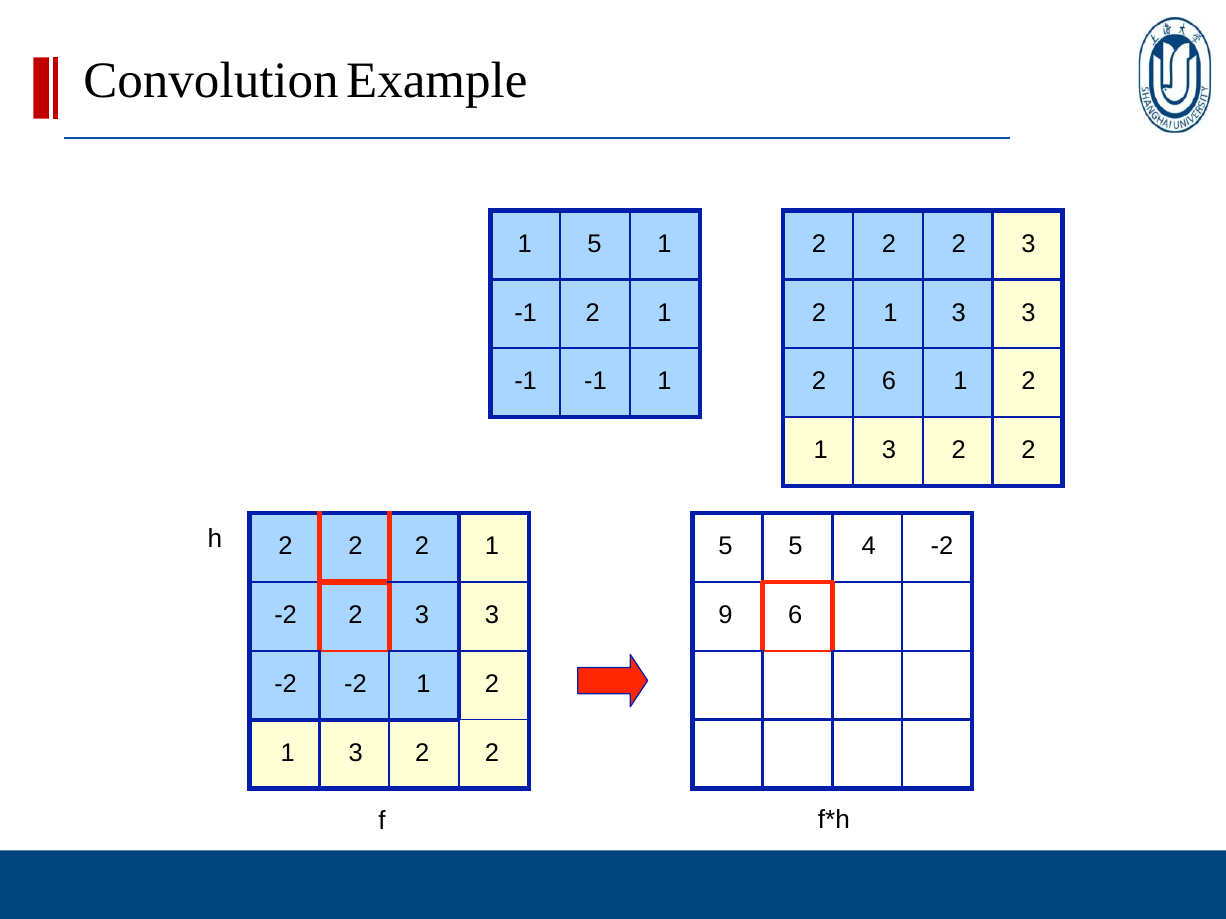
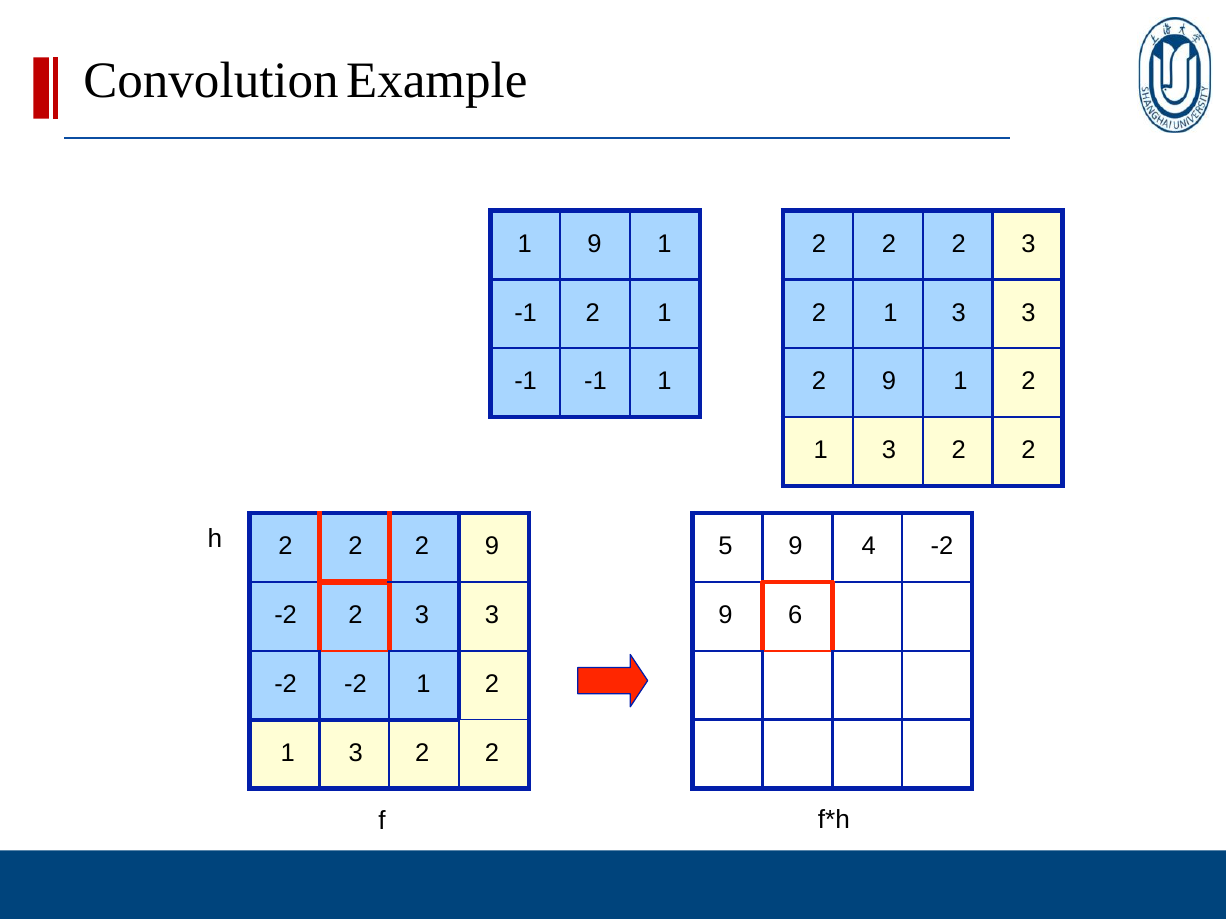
1 5: 5 -> 9
6 at (889, 382): 6 -> 9
1 at (492, 547): 1 -> 9
5 5: 5 -> 9
